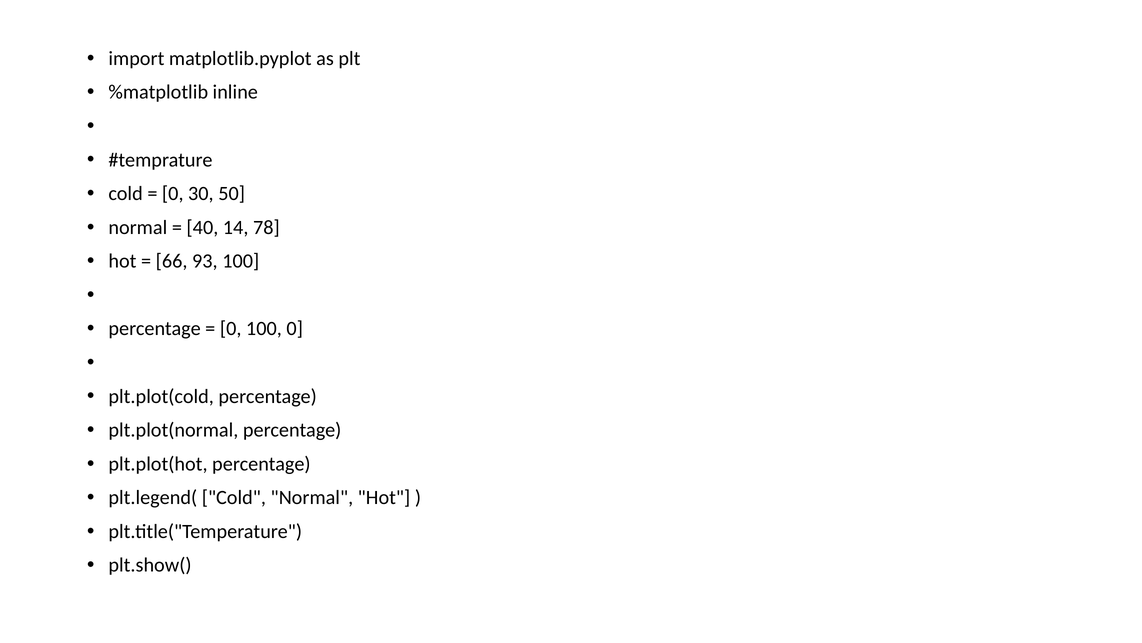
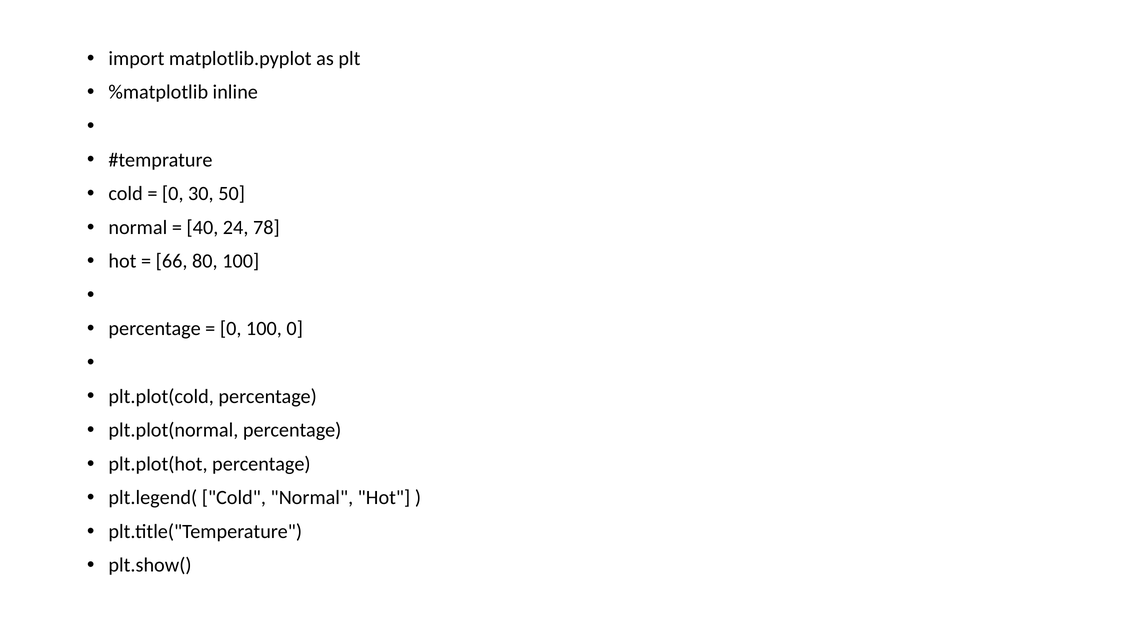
14: 14 -> 24
93: 93 -> 80
